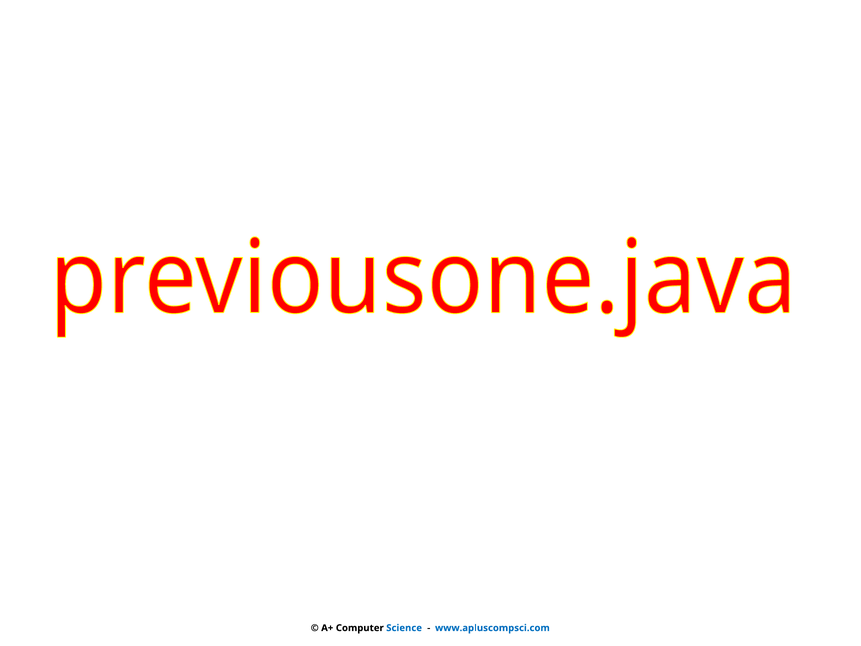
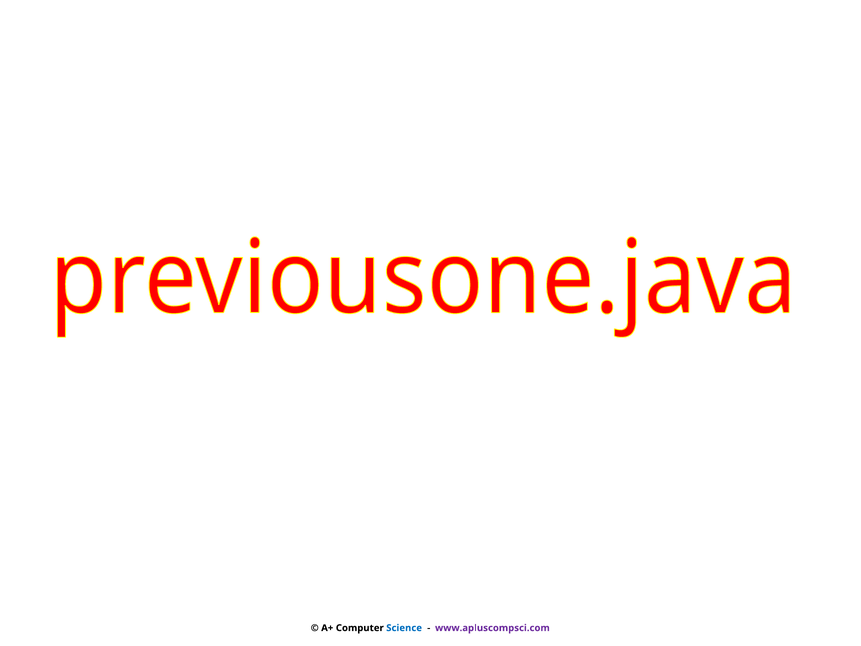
www.apluscompsci.com colour: blue -> purple
